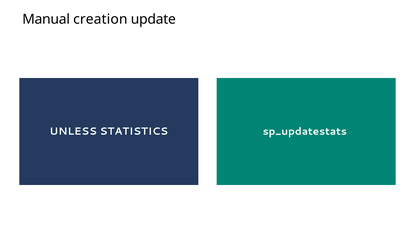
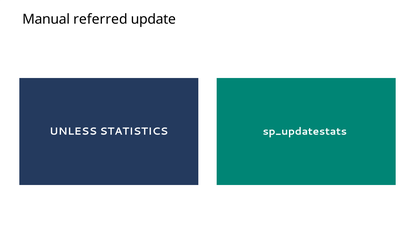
creation: creation -> referred
